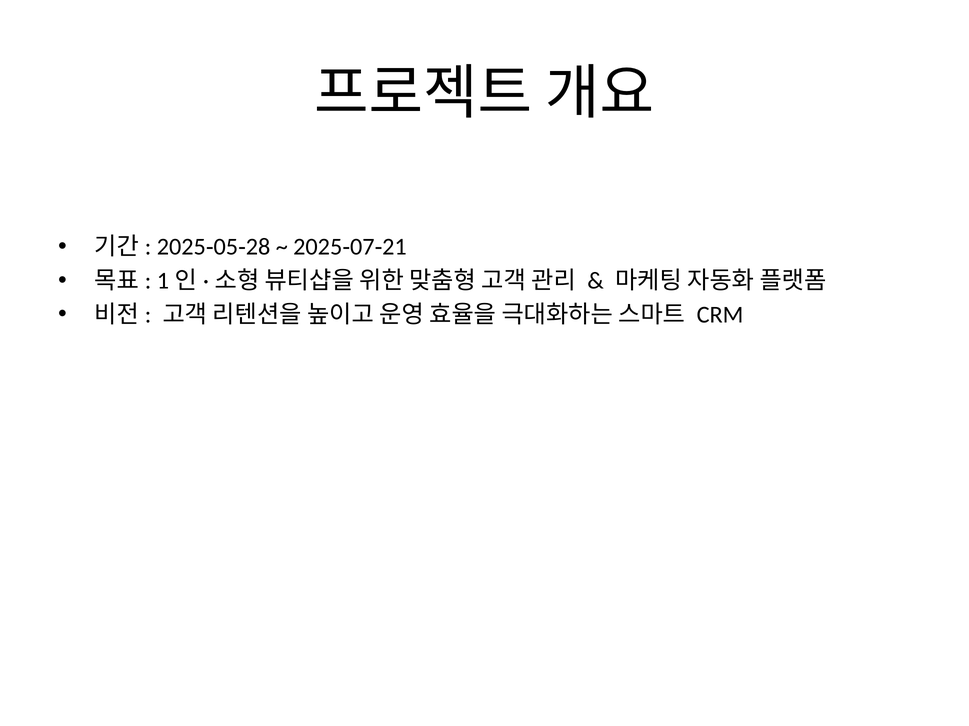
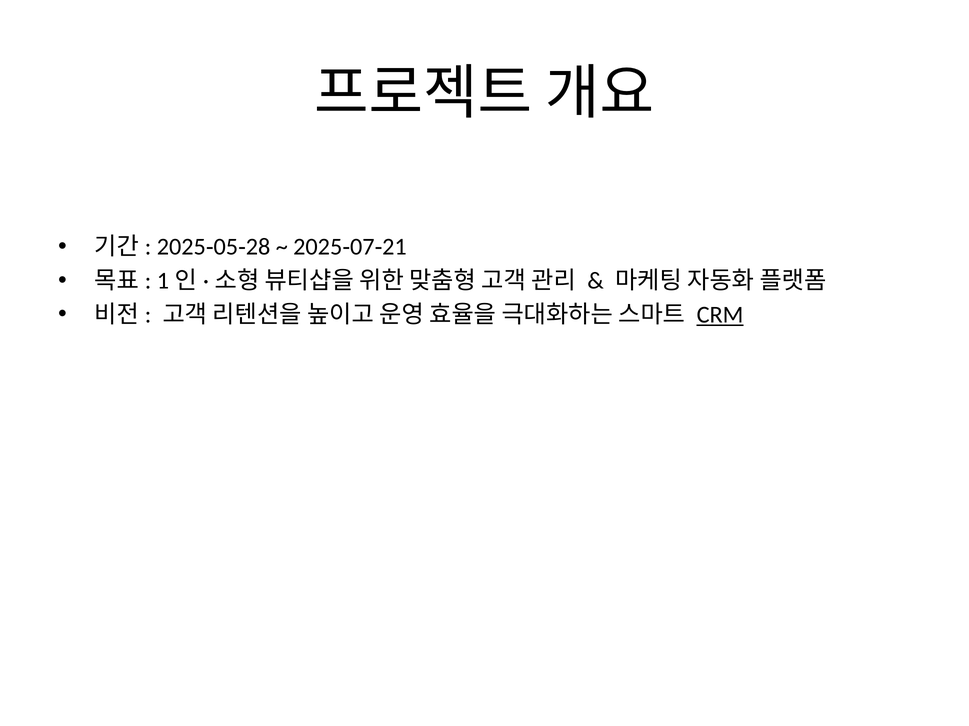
CRM underline: none -> present
